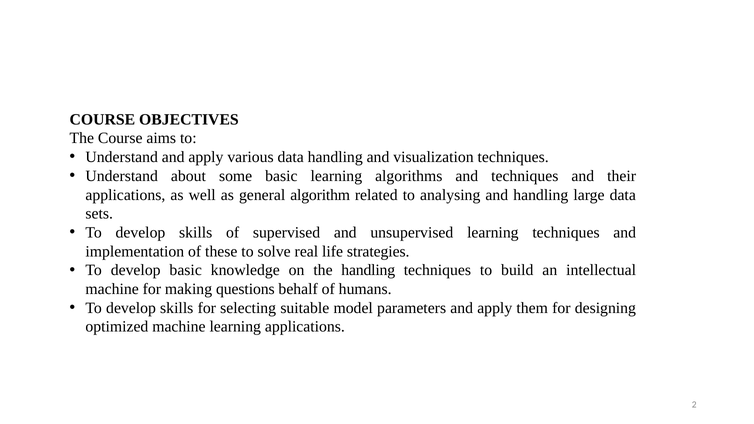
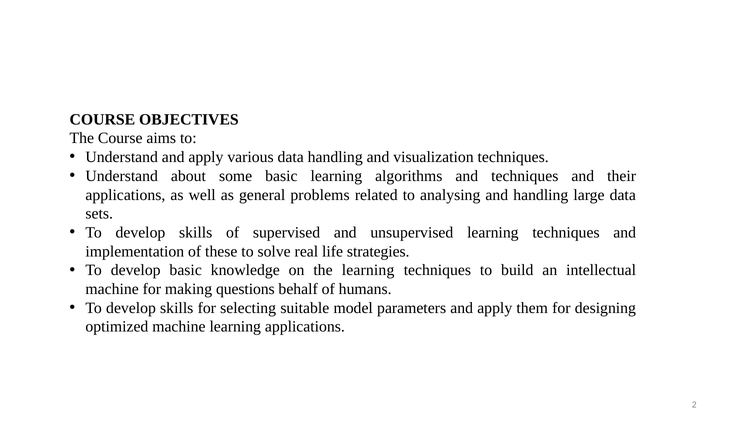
algorithm: algorithm -> problems
the handling: handling -> learning
